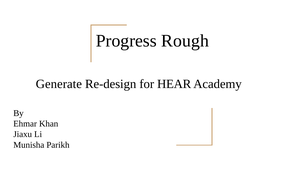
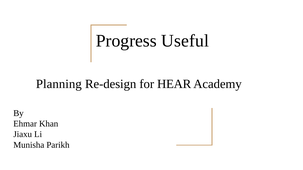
Rough: Rough -> Useful
Generate: Generate -> Planning
